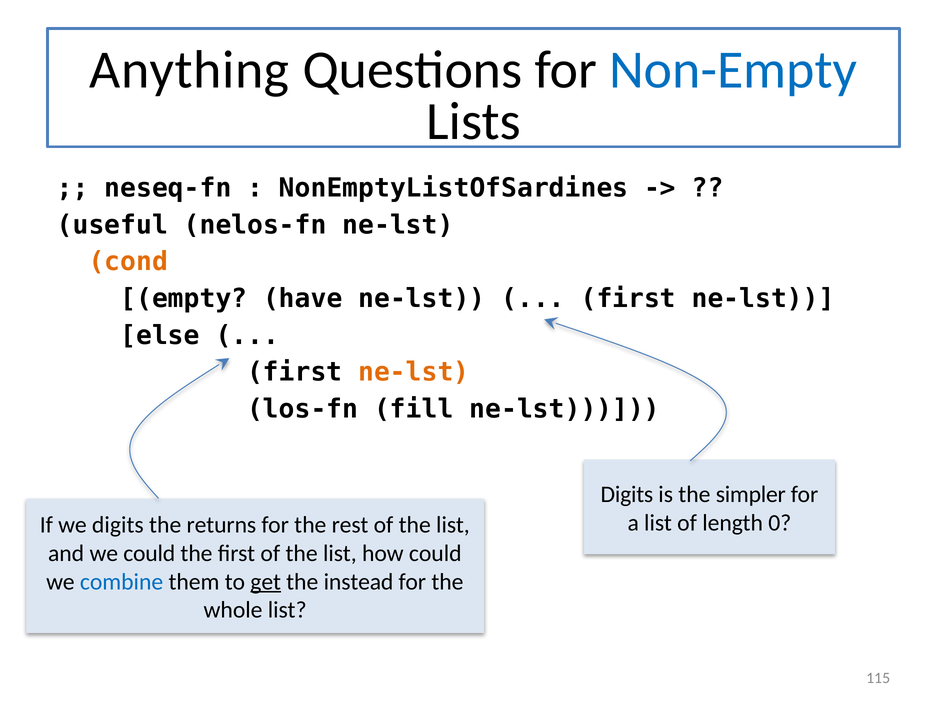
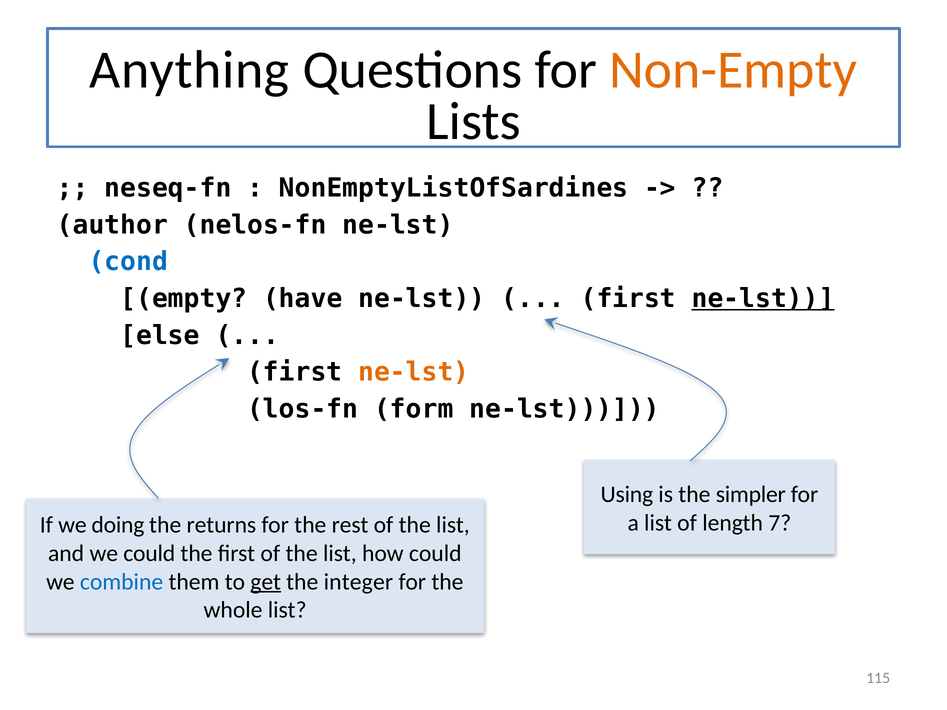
Non-Empty colour: blue -> orange
useful: useful -> author
cond colour: orange -> blue
ne-lst at (763, 299) underline: none -> present
fill: fill -> form
Digits at (627, 495): Digits -> Using
0: 0 -> 7
we digits: digits -> doing
instead: instead -> integer
